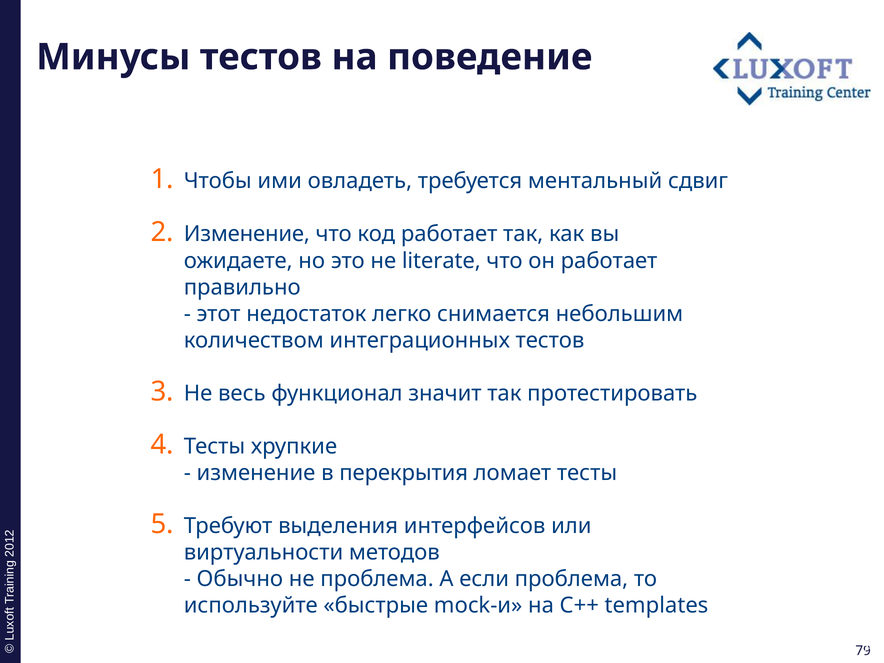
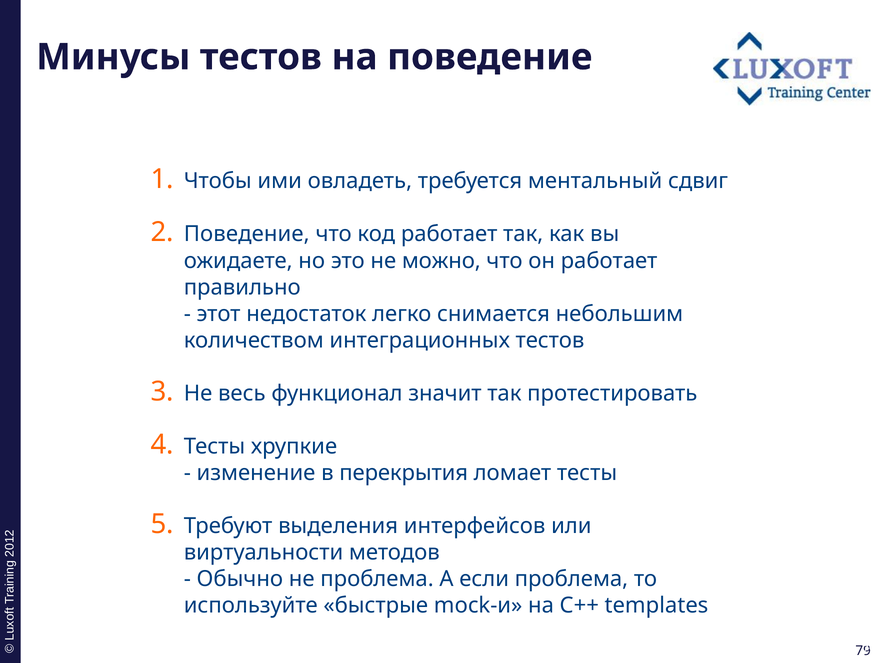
Изменение at (247, 234): Изменение -> Поведение
literate: literate -> можно
